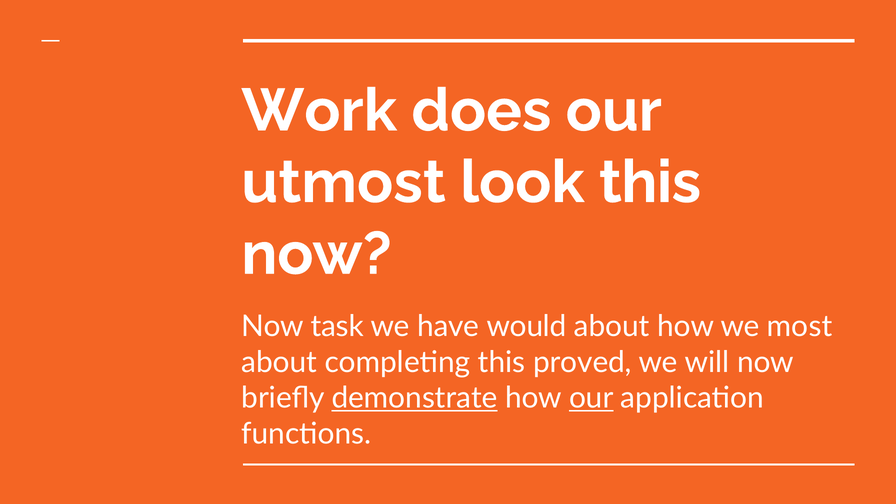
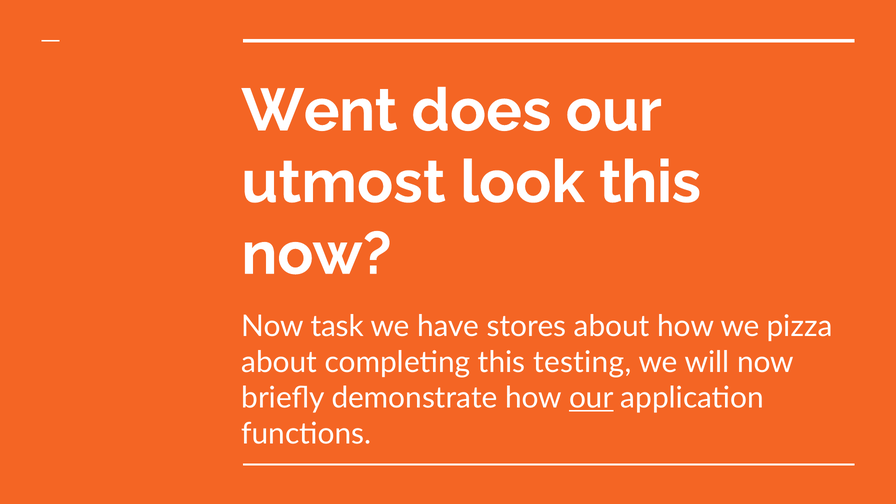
Work: Work -> Went
would: would -> stores
most: most -> pizza
proved: proved -> testing
demonstrate underline: present -> none
